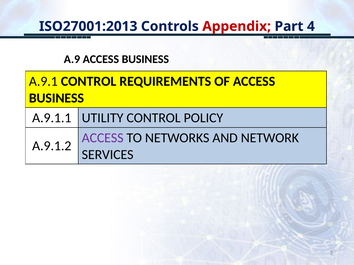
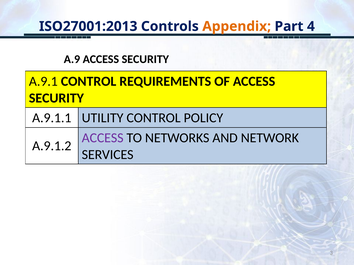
Appendix colour: red -> orange
A.9 ACCESS BUSINESS: BUSINESS -> SECURITY
BUSINESS at (56, 98): BUSINESS -> SECURITY
